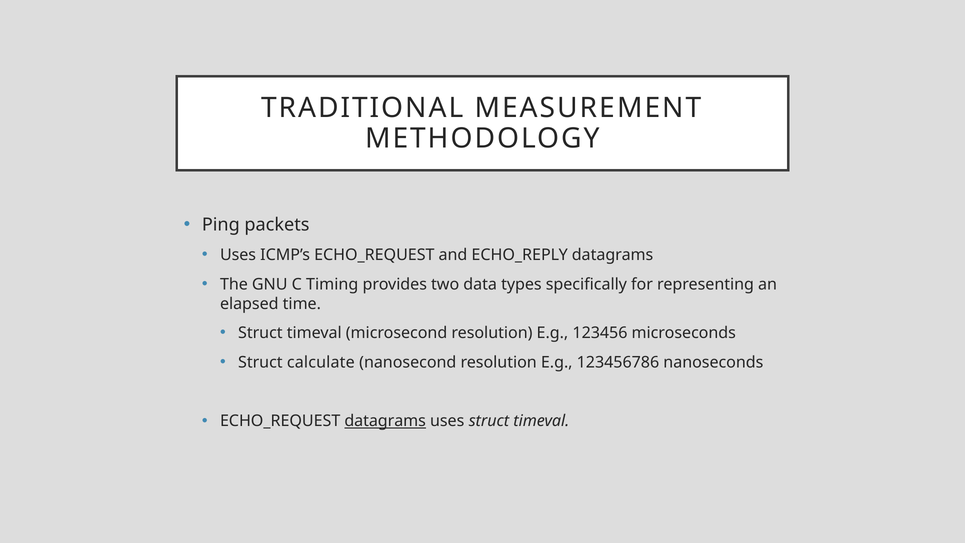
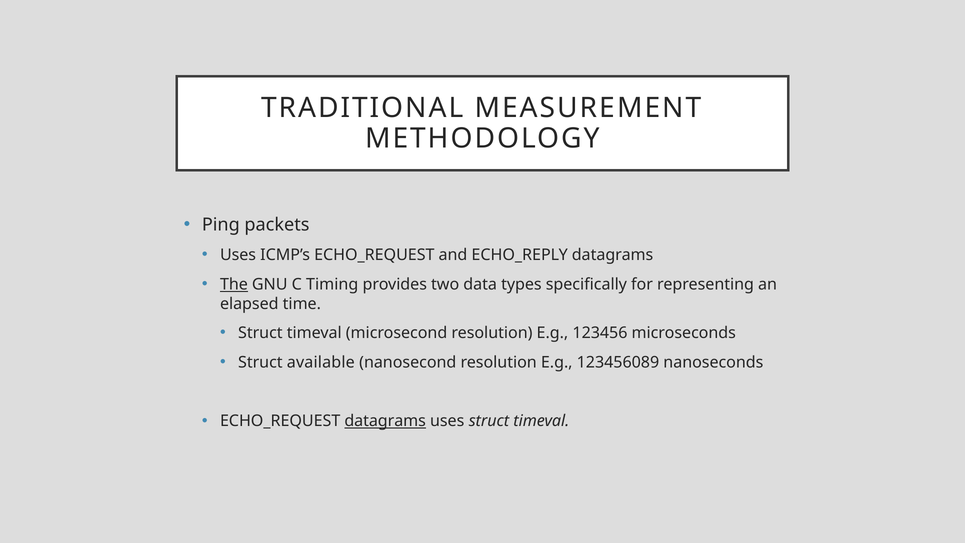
The underline: none -> present
calculate: calculate -> available
123456786: 123456786 -> 123456089
